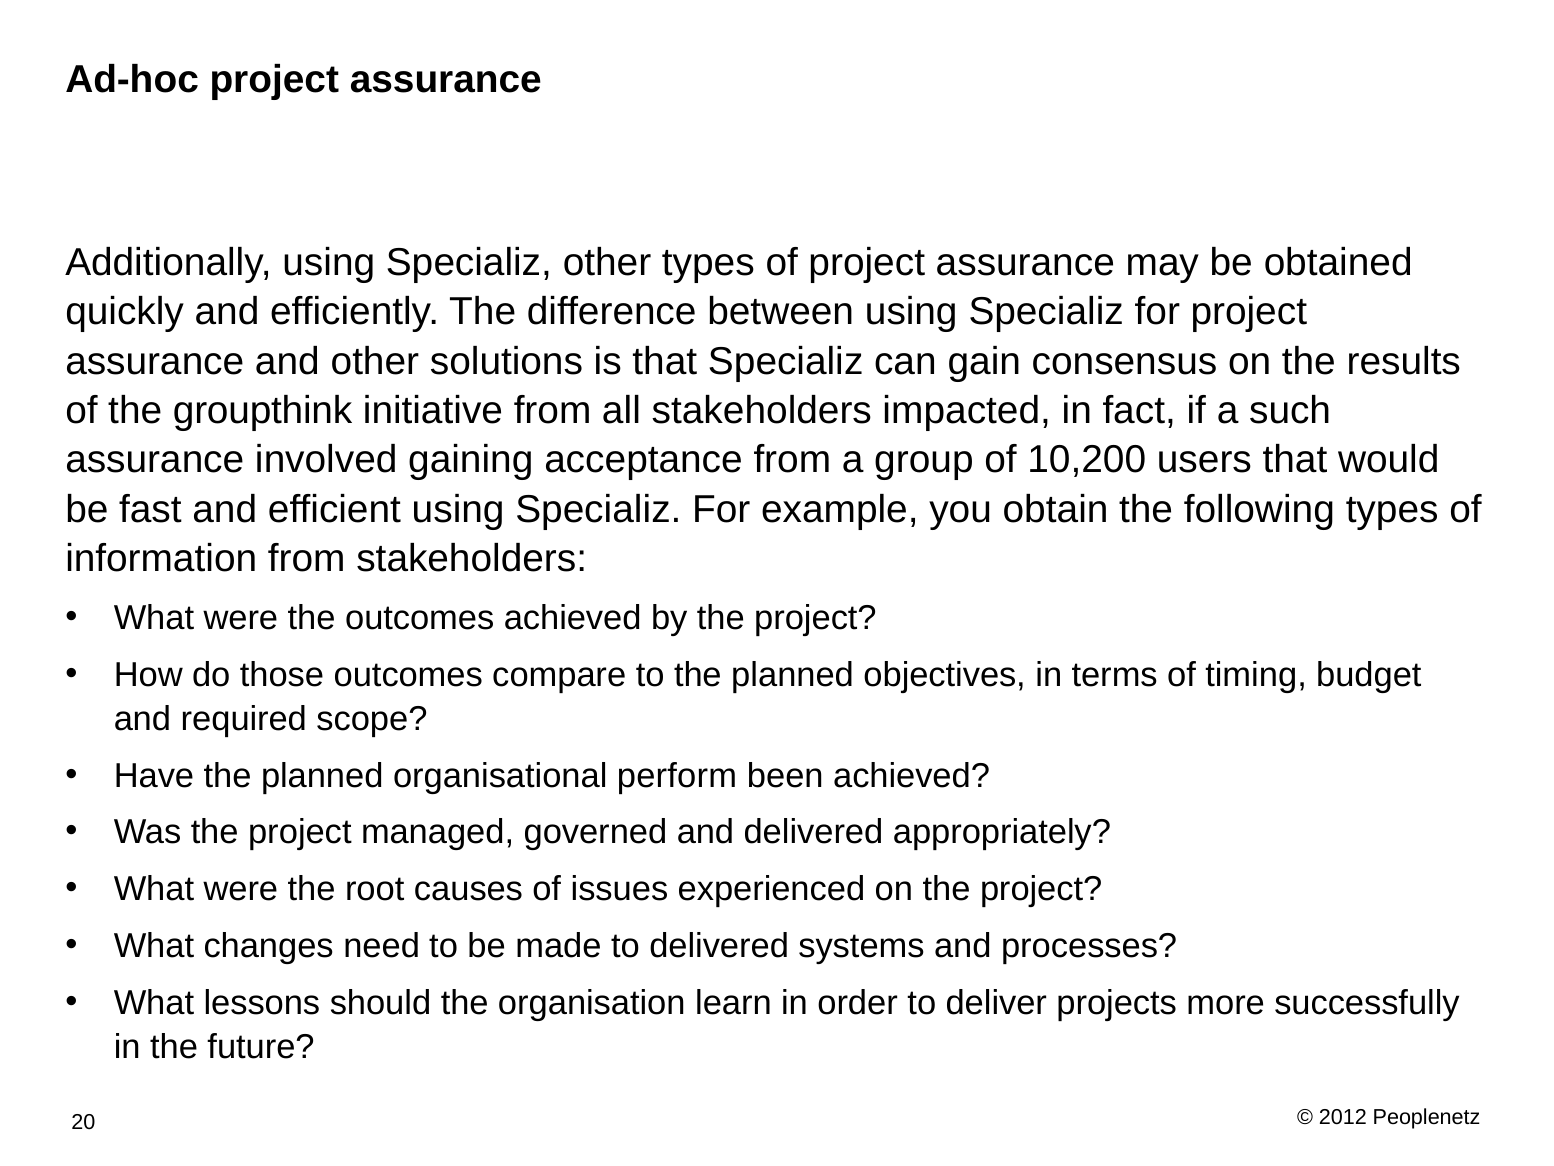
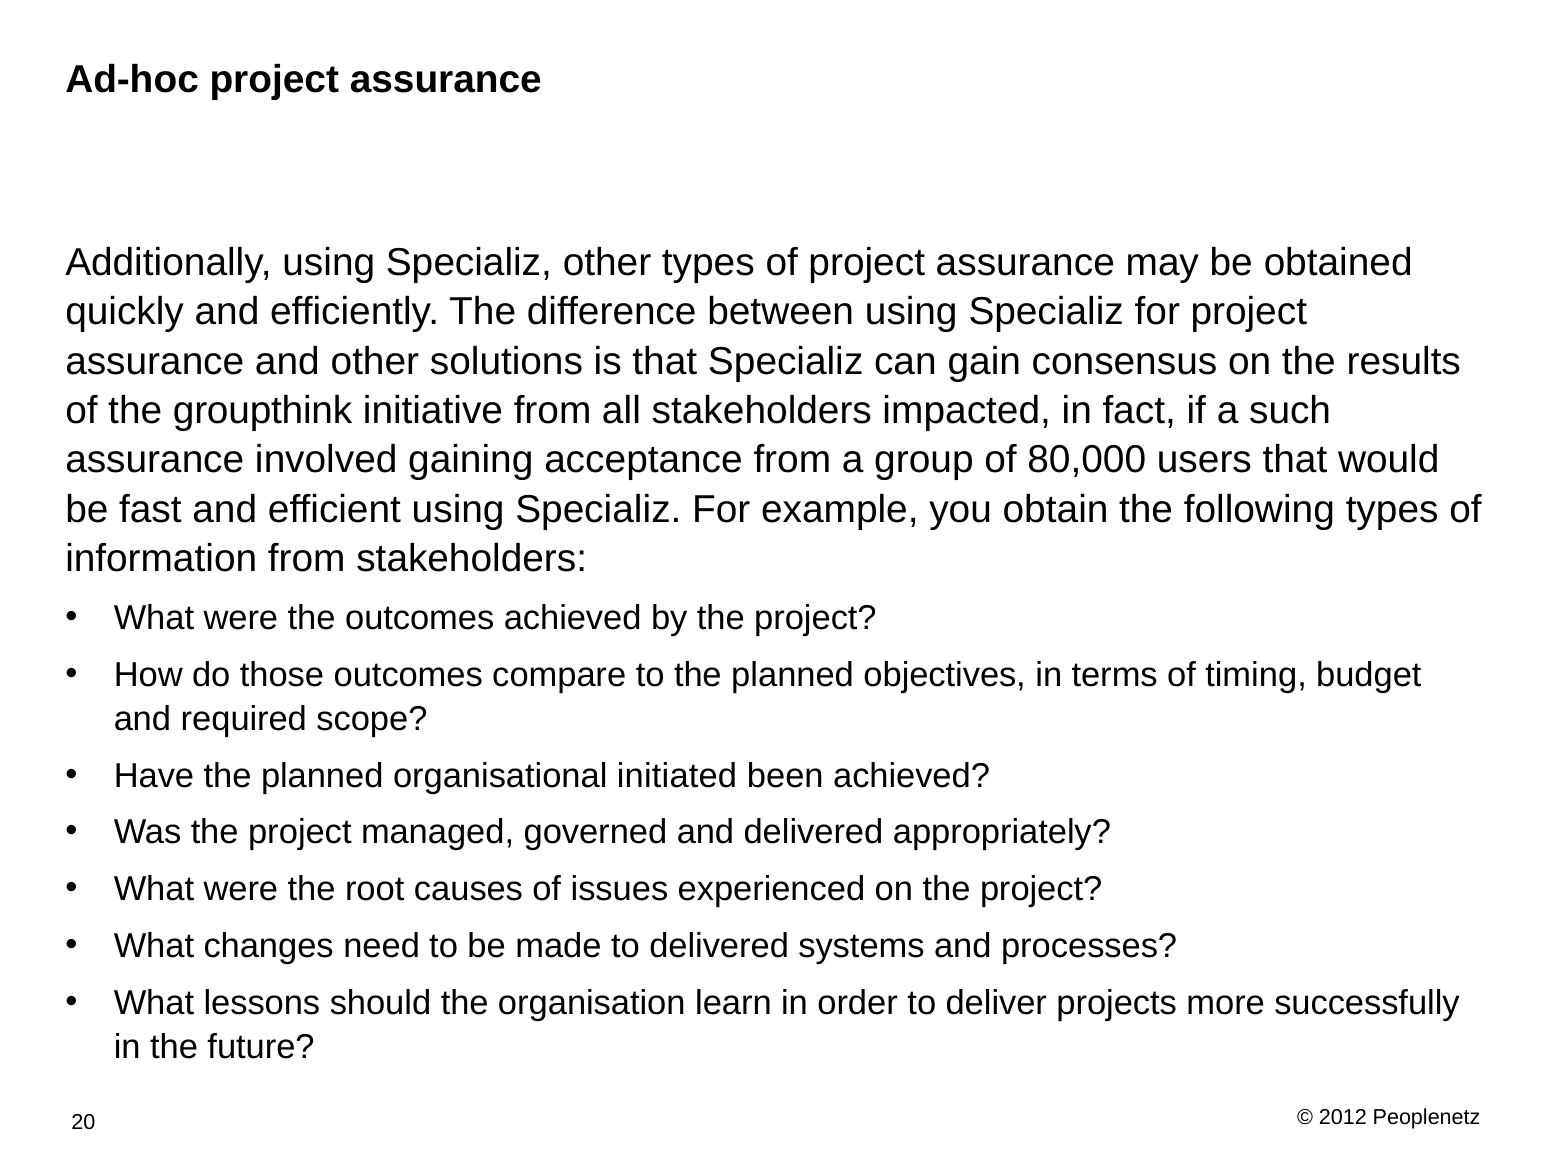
10,200: 10,200 -> 80,000
perform: perform -> initiated
